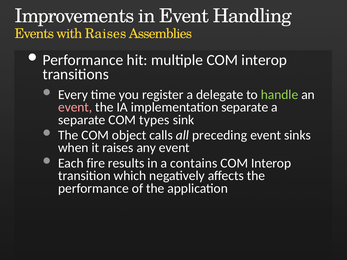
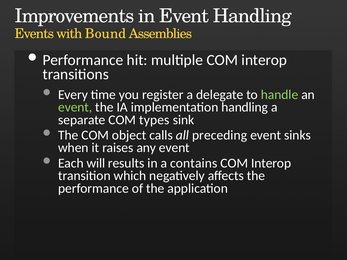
with Raises: Raises -> Bound
event at (75, 107) colour: pink -> light green
implementation separate: separate -> handling
fire: fire -> will
